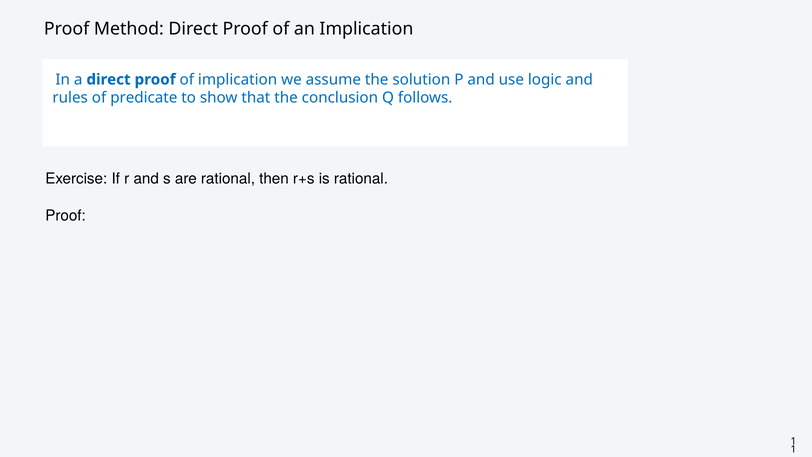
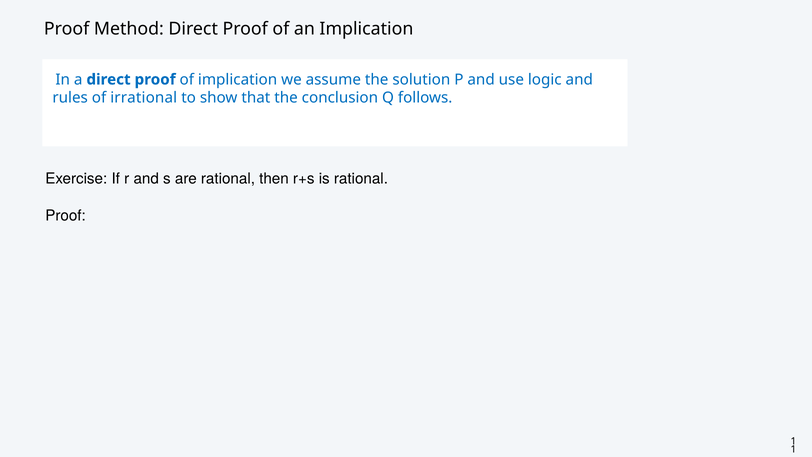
predicate: predicate -> irrational
